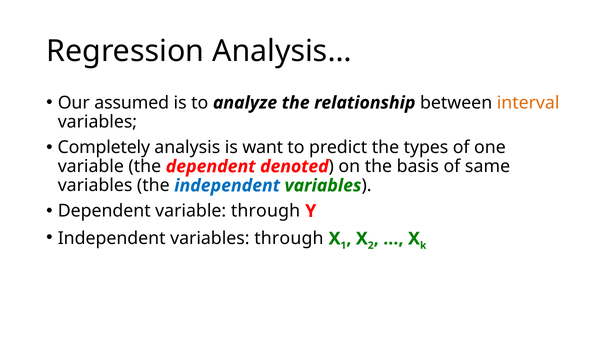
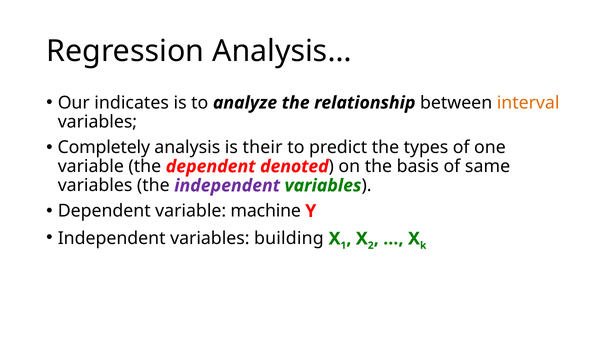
assumed: assumed -> indicates
want: want -> their
independent at (227, 186) colour: blue -> purple
variable through: through -> machine
variables through: through -> building
